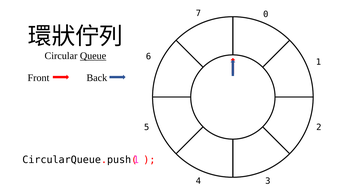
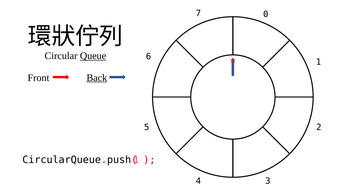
Back underline: none -> present
